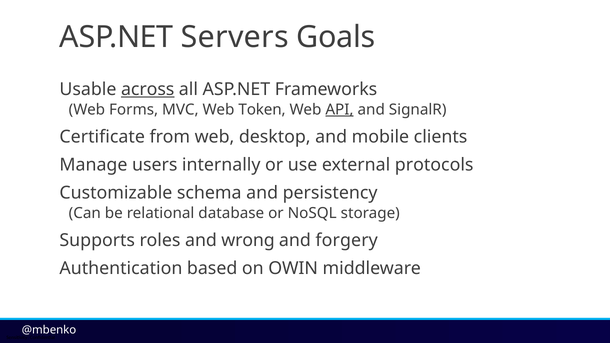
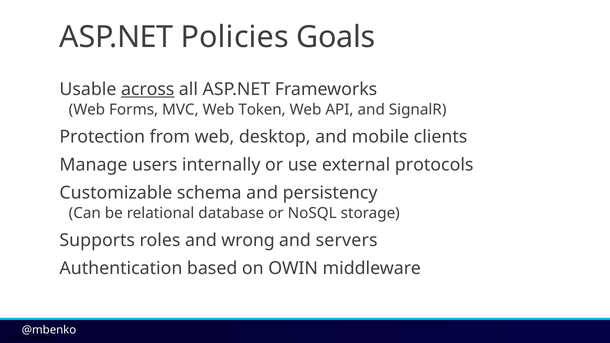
Servers: Servers -> Policies
API underline: present -> none
Certificate: Certificate -> Protection
forgery: forgery -> servers
